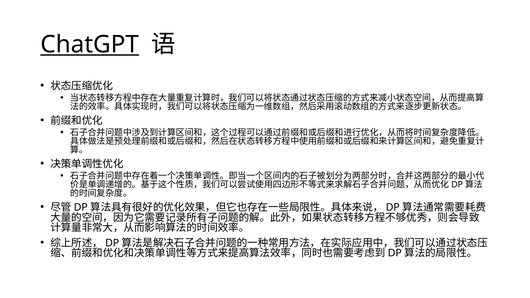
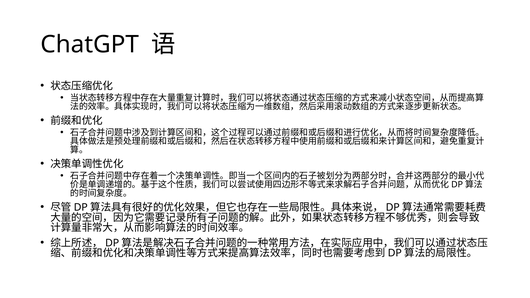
ChatGPT underline: present -> none
